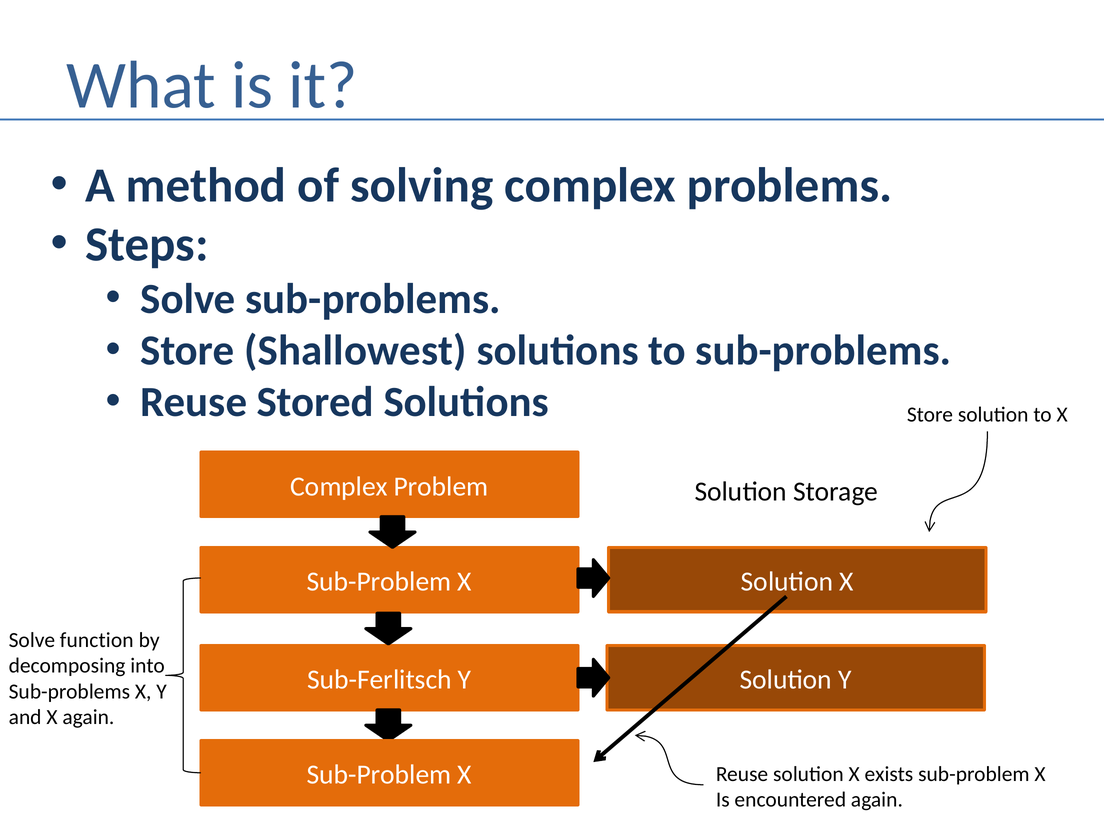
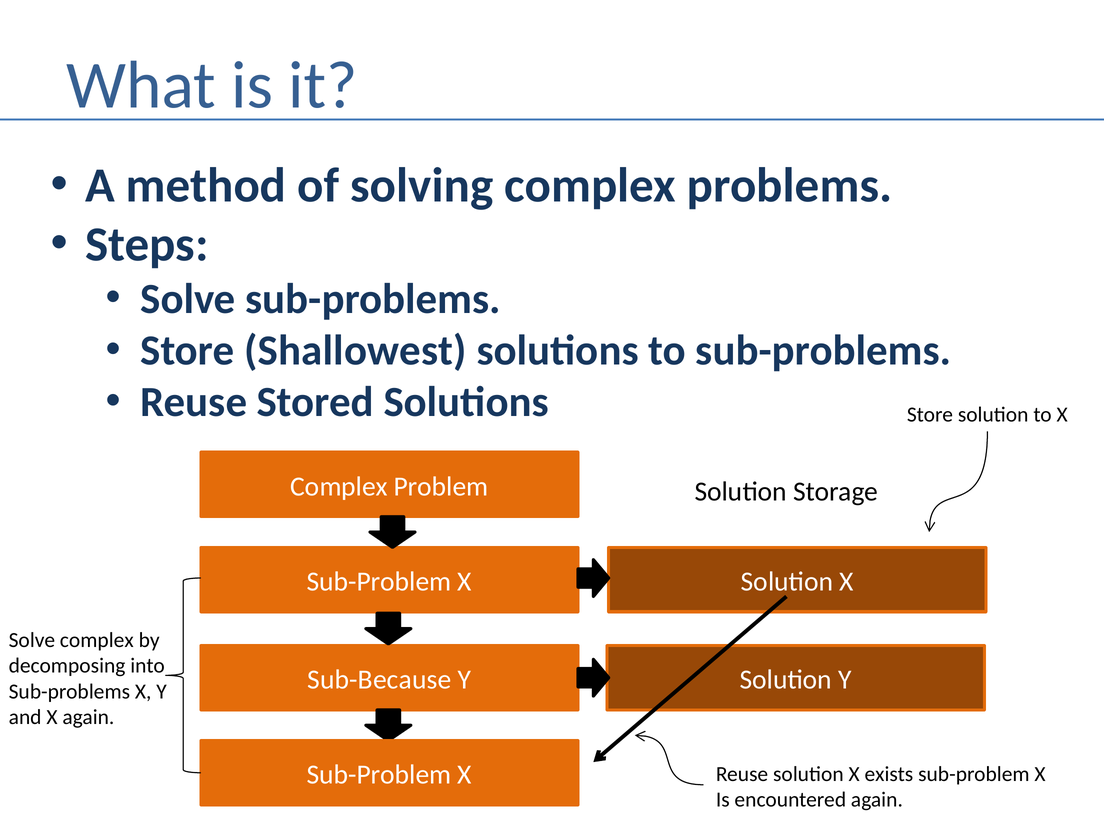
Solve function: function -> complex
Sub-Ferlitsch: Sub-Ferlitsch -> Sub-Because
